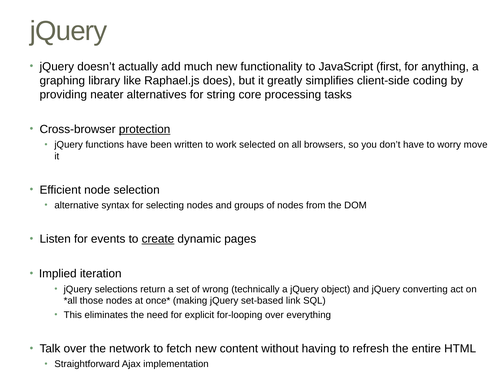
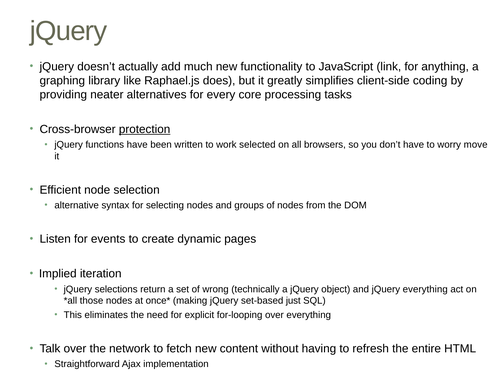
first: first -> link
string: string -> every
create underline: present -> none
jQuery converting: converting -> everything
link: link -> just
